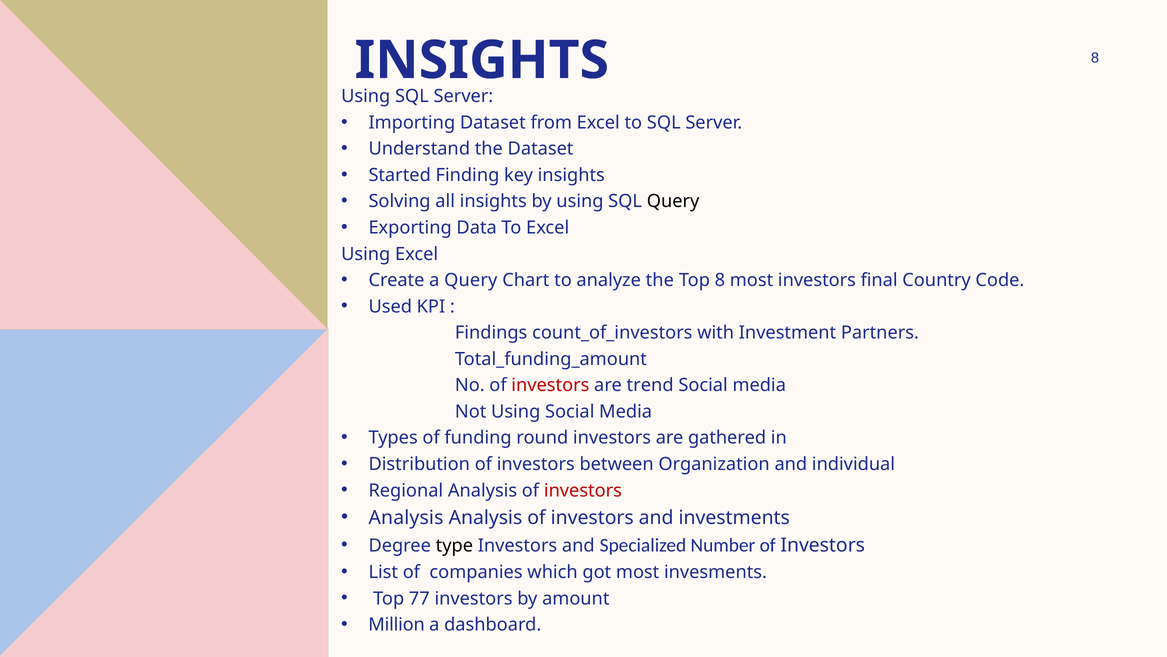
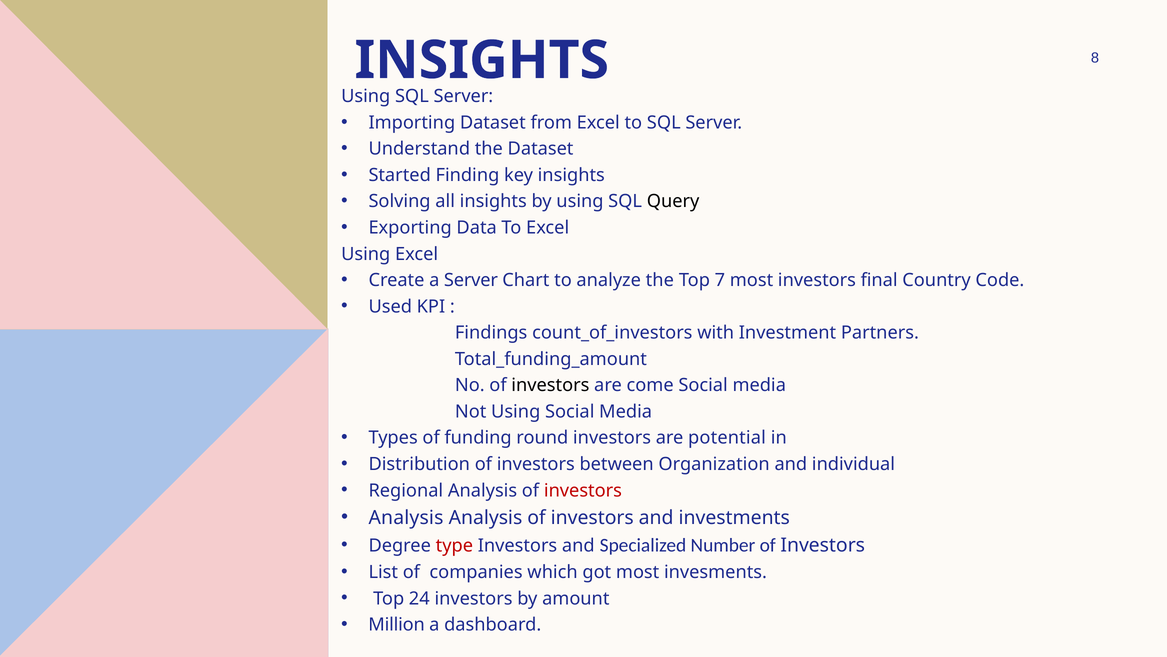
a Query: Query -> Server
Top 8: 8 -> 7
investors at (550, 385) colour: red -> black
trend: trend -> come
gathered: gathered -> potential
type colour: black -> red
77: 77 -> 24
